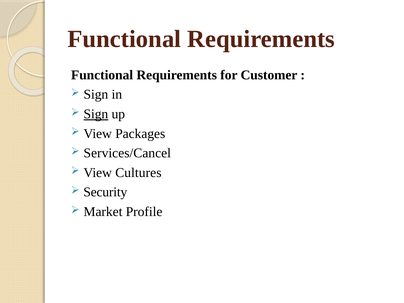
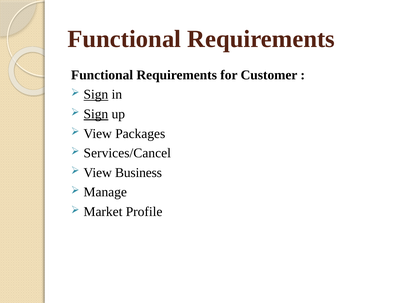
Sign at (96, 95) underline: none -> present
Cultures: Cultures -> Business
Security: Security -> Manage
